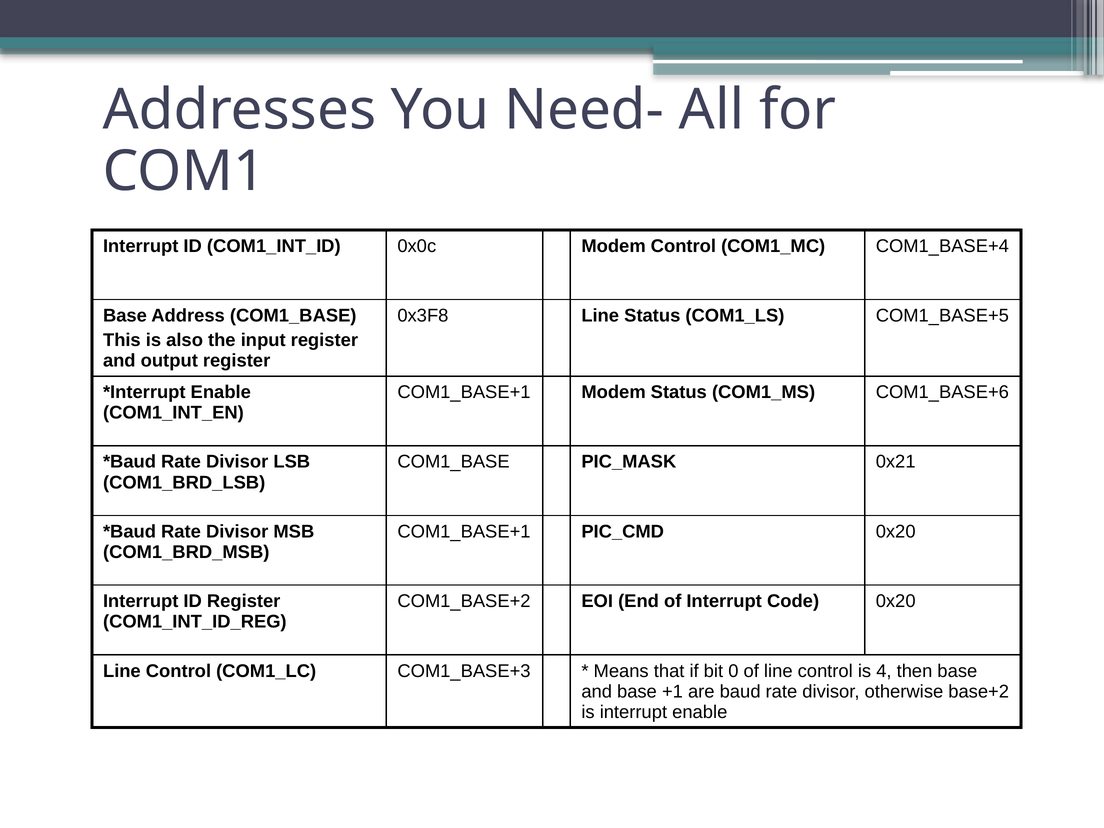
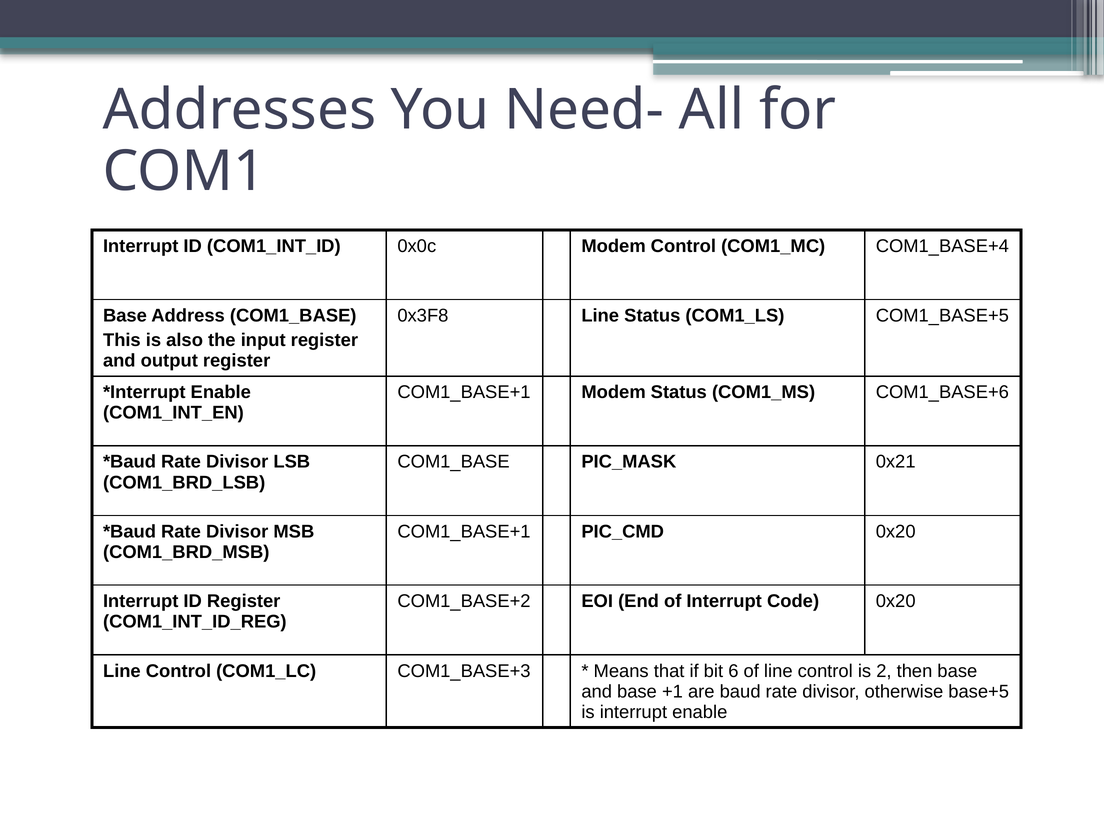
0: 0 -> 6
4: 4 -> 2
base+2: base+2 -> base+5
